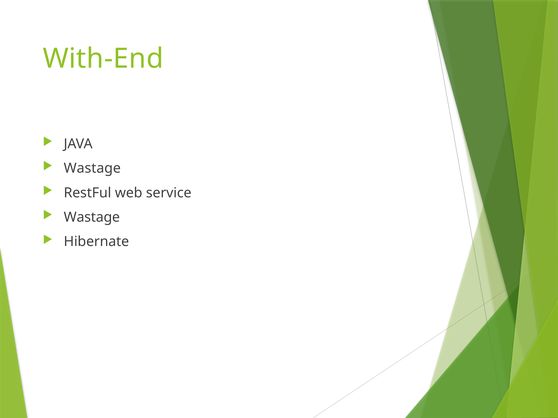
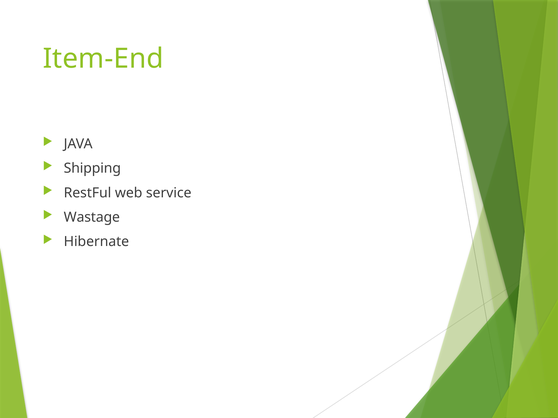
With-End: With-End -> Item-End
Wastage at (92, 168): Wastage -> Shipping
